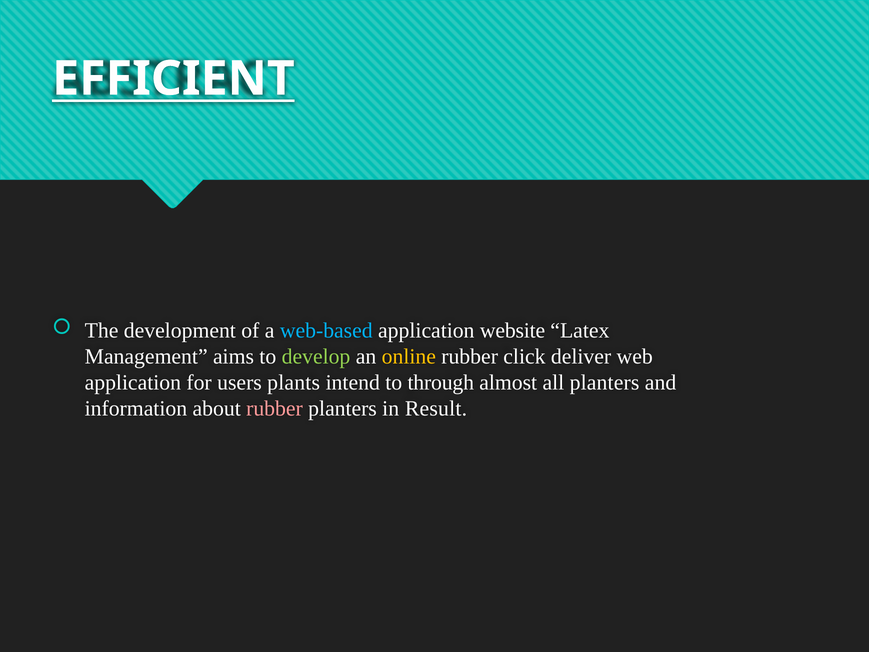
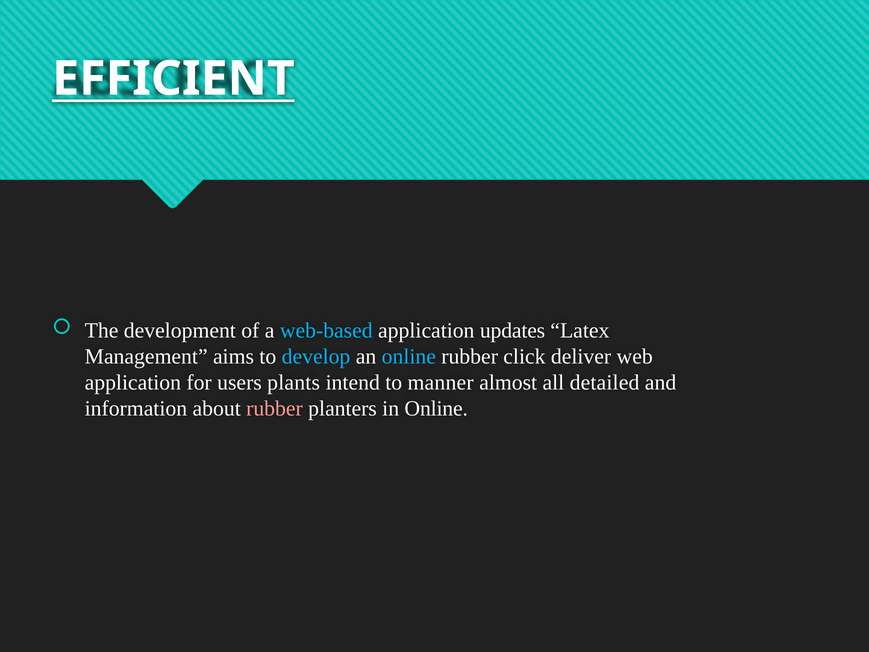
website: website -> updates
develop colour: light green -> light blue
online at (409, 356) colour: yellow -> light blue
through: through -> manner
all planters: planters -> detailed
in Result: Result -> Online
